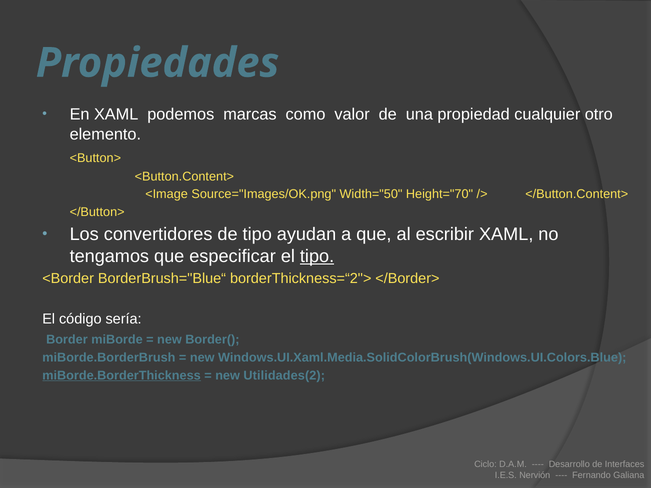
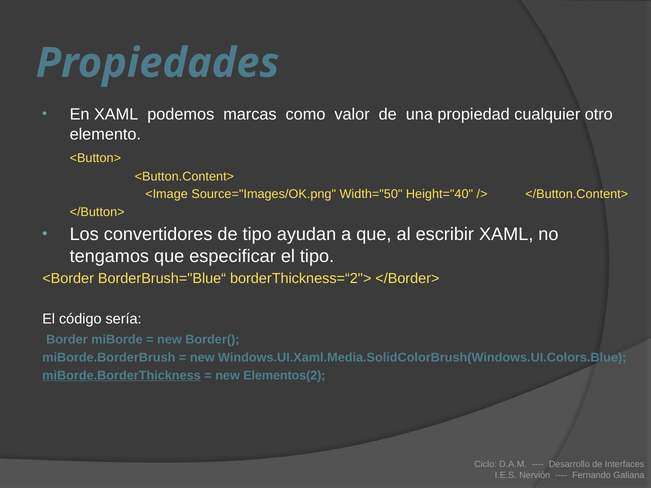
Height="70: Height="70 -> Height="40
tipo at (317, 256) underline: present -> none
Utilidades(2: Utilidades(2 -> Elementos(2
